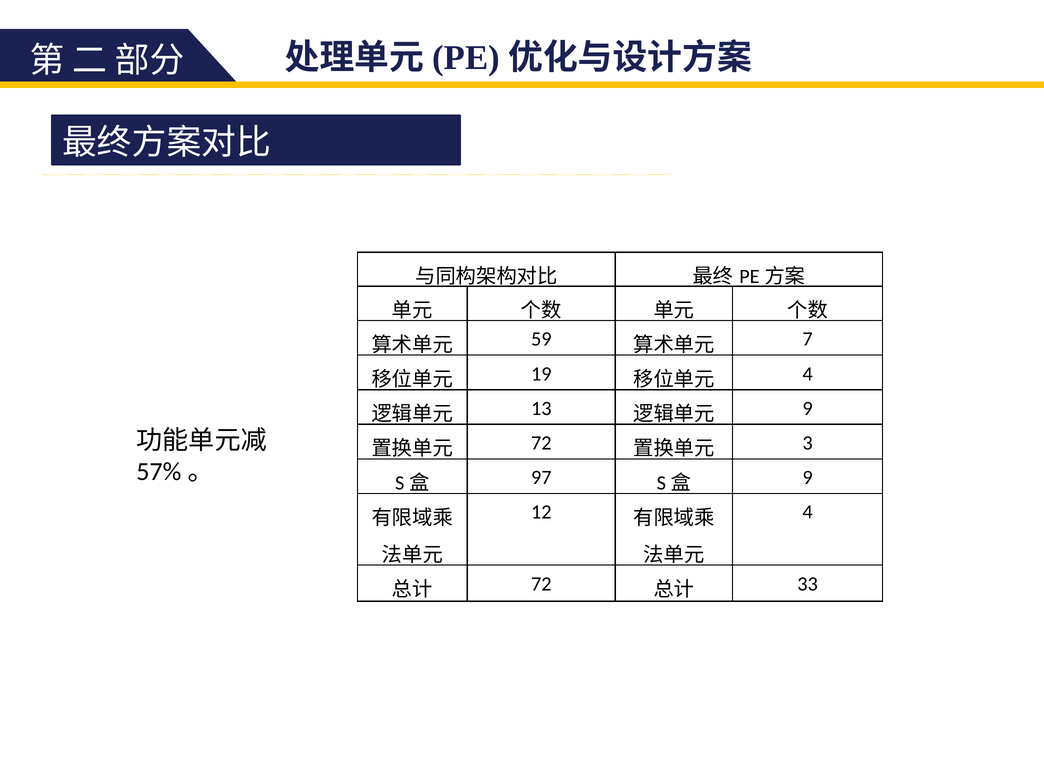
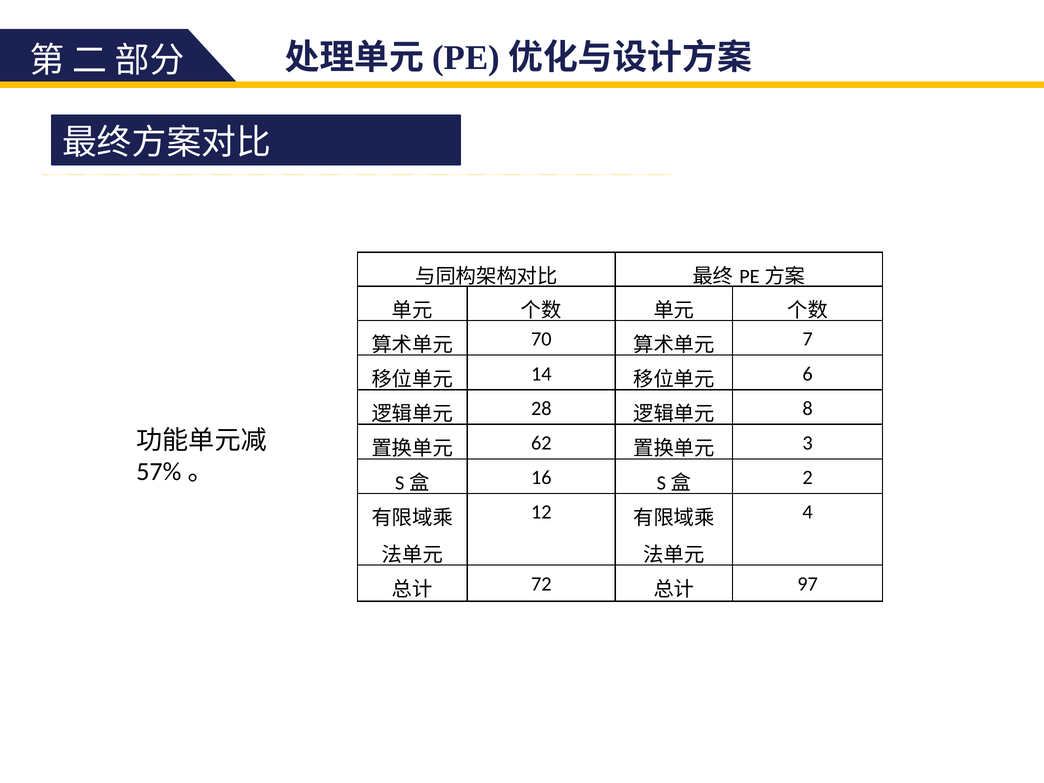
59: 59 -> 70
19: 19 -> 14
4 at (808, 374): 4 -> 6
13: 13 -> 28
9 at (808, 408): 9 -> 8
72 at (541, 443): 72 -> 62
97: 97 -> 16
9 at (808, 478): 9 -> 2
33: 33 -> 97
